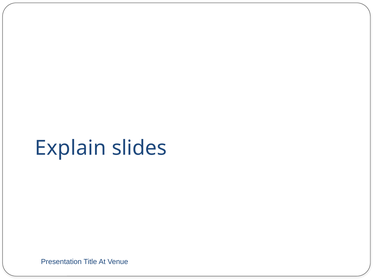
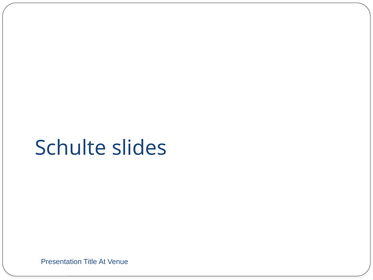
Explain: Explain -> Schulte
